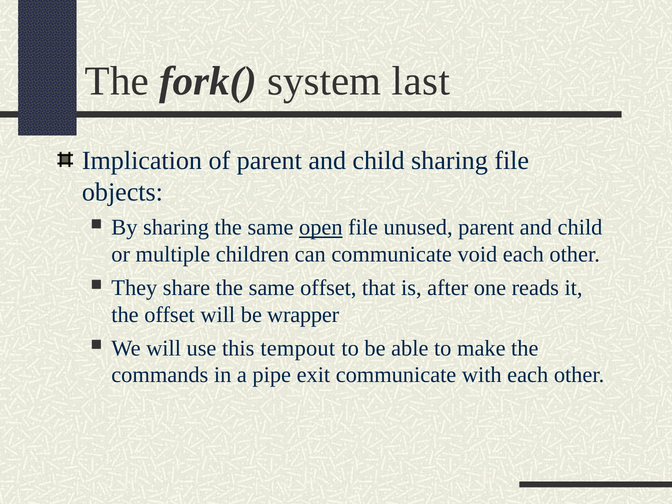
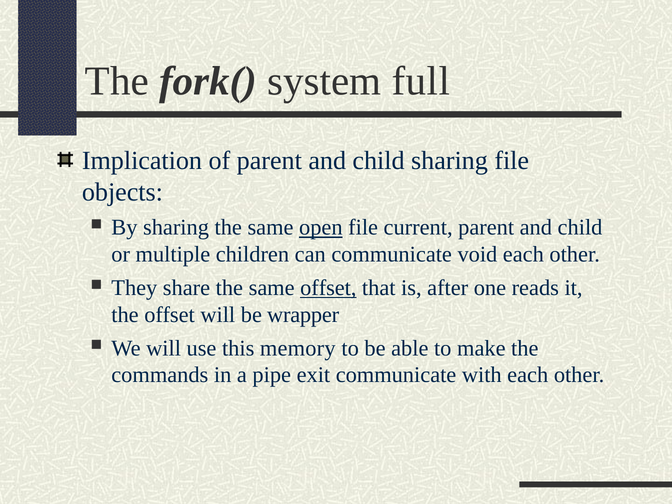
last: last -> full
unused: unused -> current
offset at (328, 288) underline: none -> present
tempout: tempout -> memory
